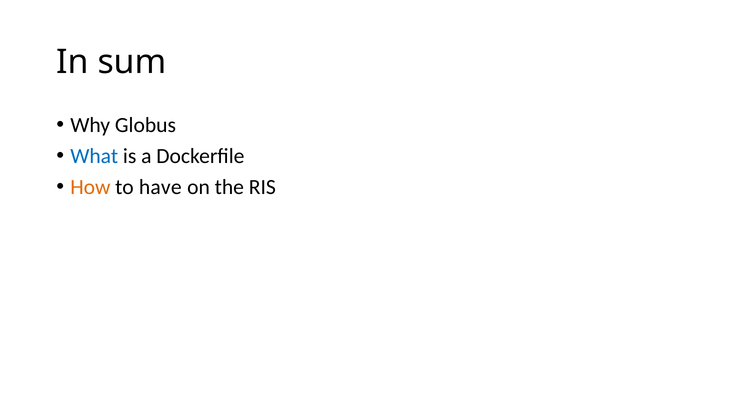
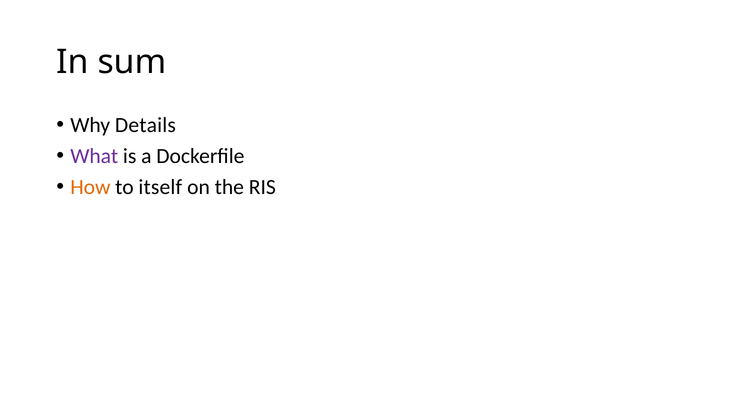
Globus: Globus -> Details
What colour: blue -> purple
have: have -> itself
